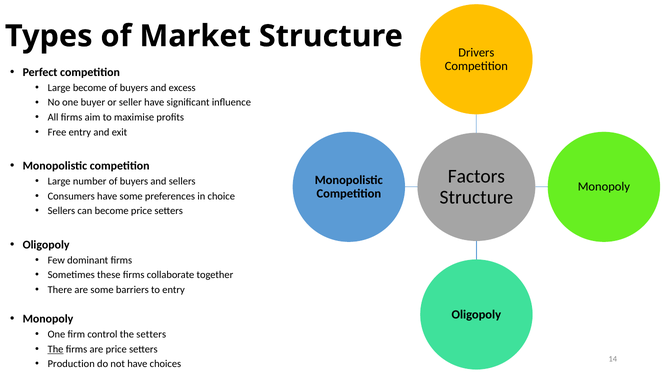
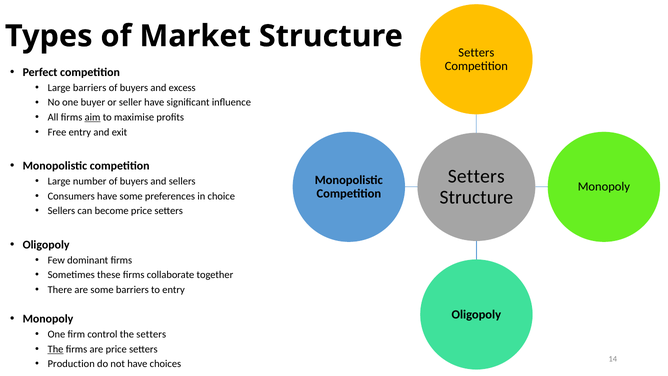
Drivers at (476, 52): Drivers -> Setters
Large become: become -> barriers
aim underline: none -> present
Factors at (476, 176): Factors -> Setters
